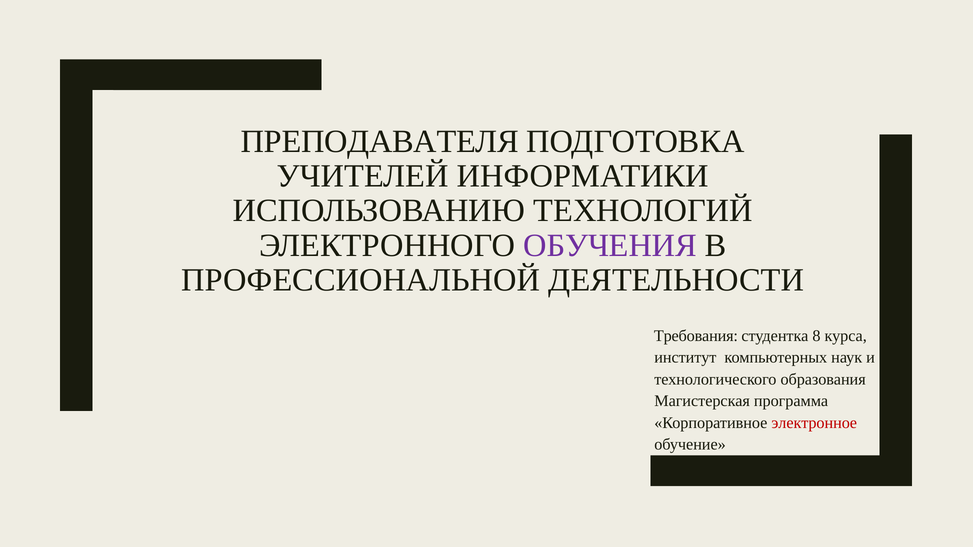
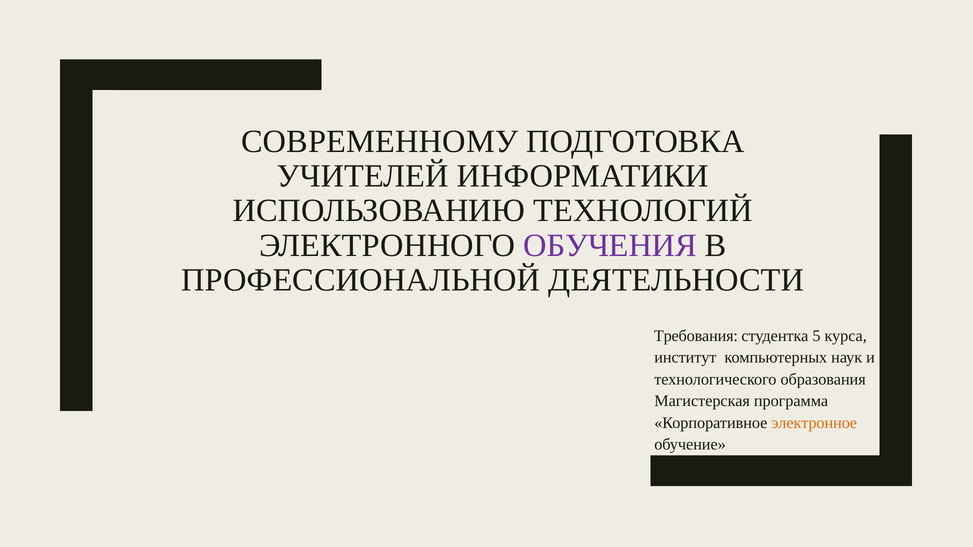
ПРЕПОДАВАТЕЛЯ: ПРЕПОДАВАТЕЛЯ -> СОВРЕМЕННОМУ
8: 8 -> 5
электронное colour: red -> orange
